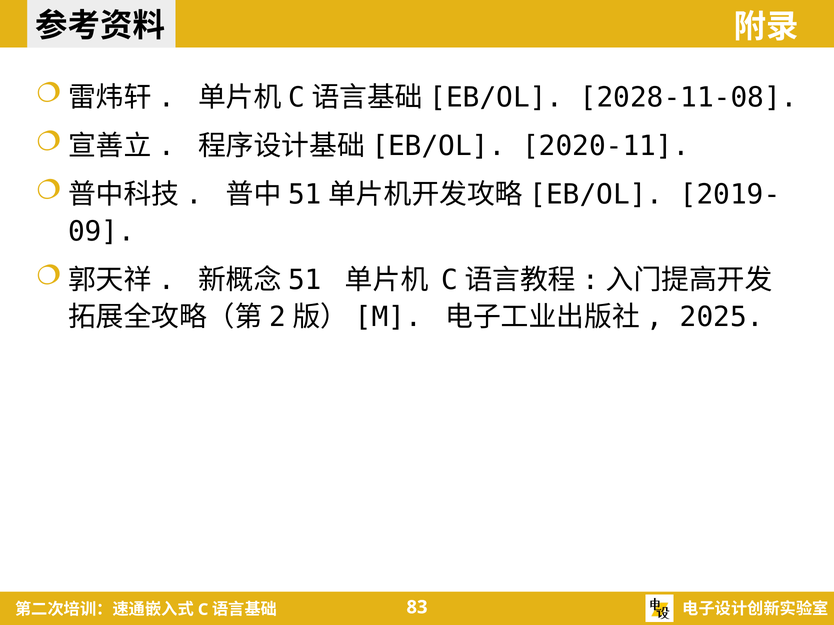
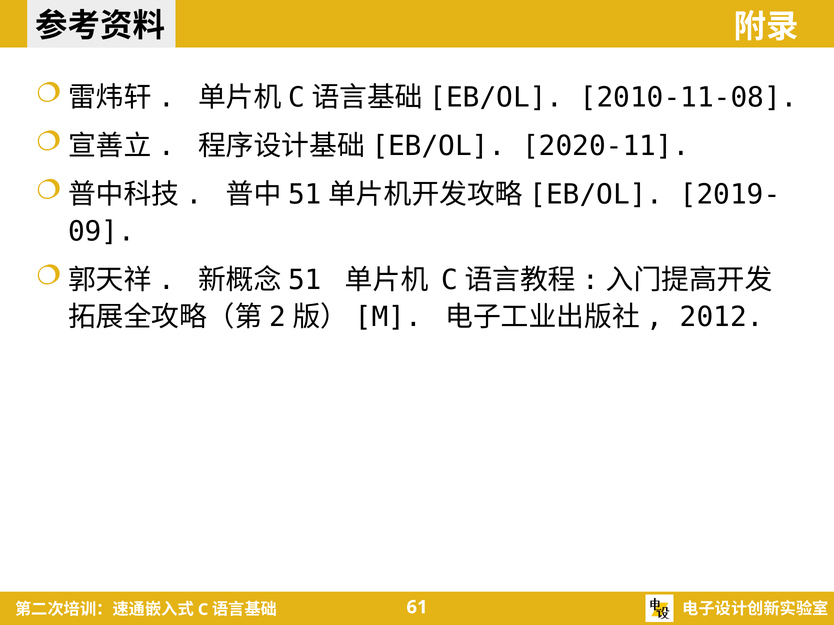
2028-11-08: 2028-11-08 -> 2010-11-08
2025: 2025 -> 2012
83: 83 -> 61
